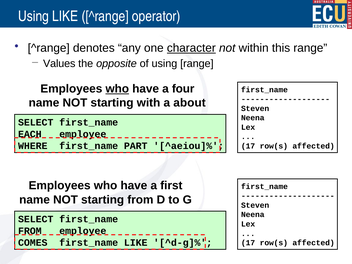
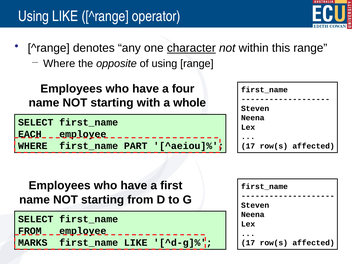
Values at (59, 64): Values -> Where
who at (117, 89) underline: present -> none
about: about -> whole
COMES: COMES -> MARKS
